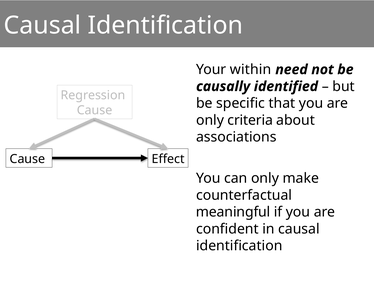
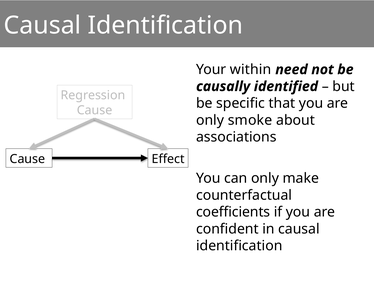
criteria: criteria -> smoke
meaningful: meaningful -> coefficients
